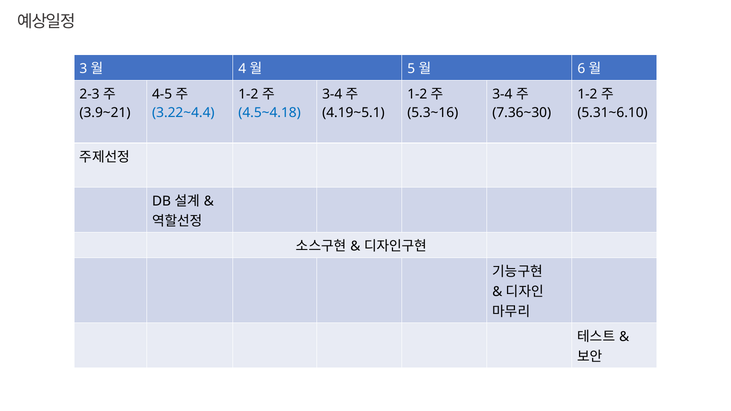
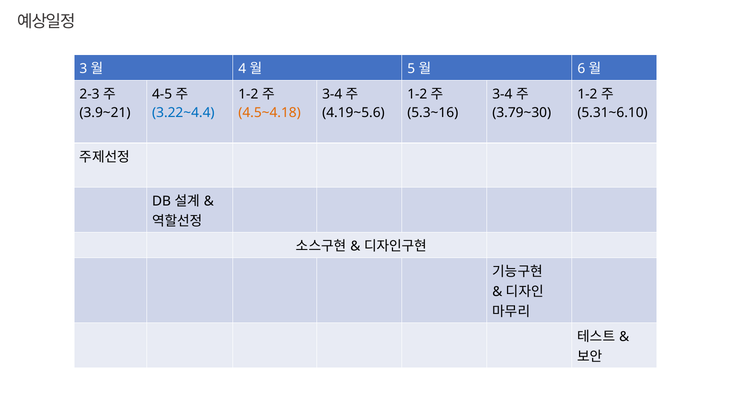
4.5~4.18 colour: blue -> orange
4.19~5.1: 4.19~5.1 -> 4.19~5.6
7.36~30: 7.36~30 -> 3.79~30
